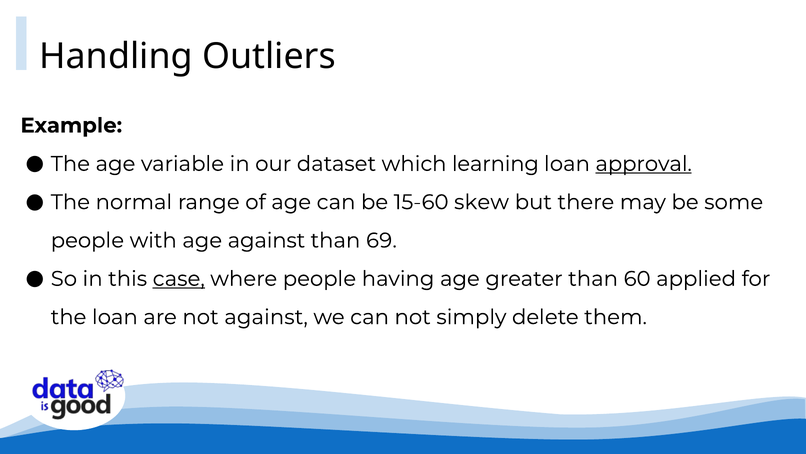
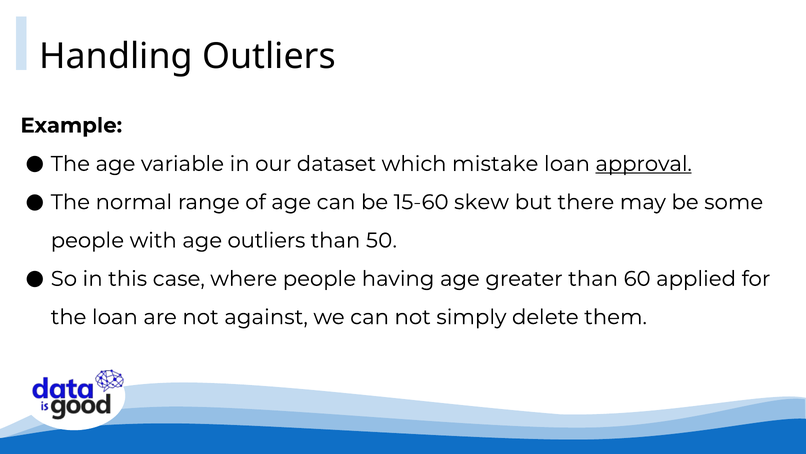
learning: learning -> mistake
age against: against -> outliers
69: 69 -> 50
case underline: present -> none
